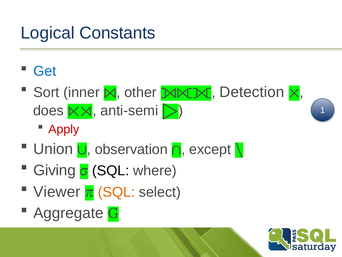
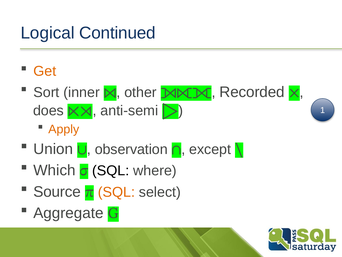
Constants: Constants -> Continued
Get colour: blue -> orange
Detection: Detection -> Recorded
Apply colour: red -> orange
Giving: Giving -> Which
Viewer: Viewer -> Source
